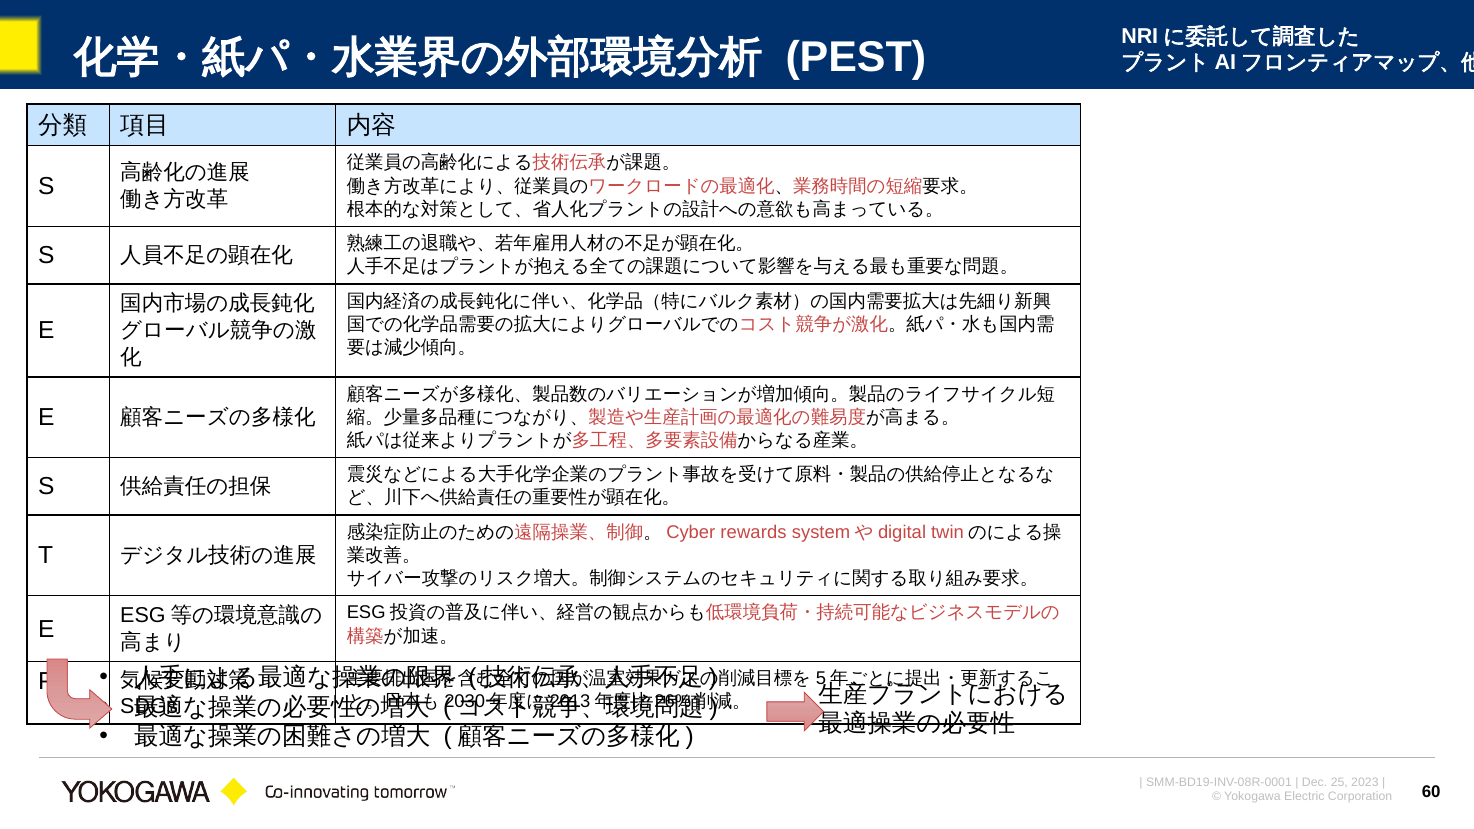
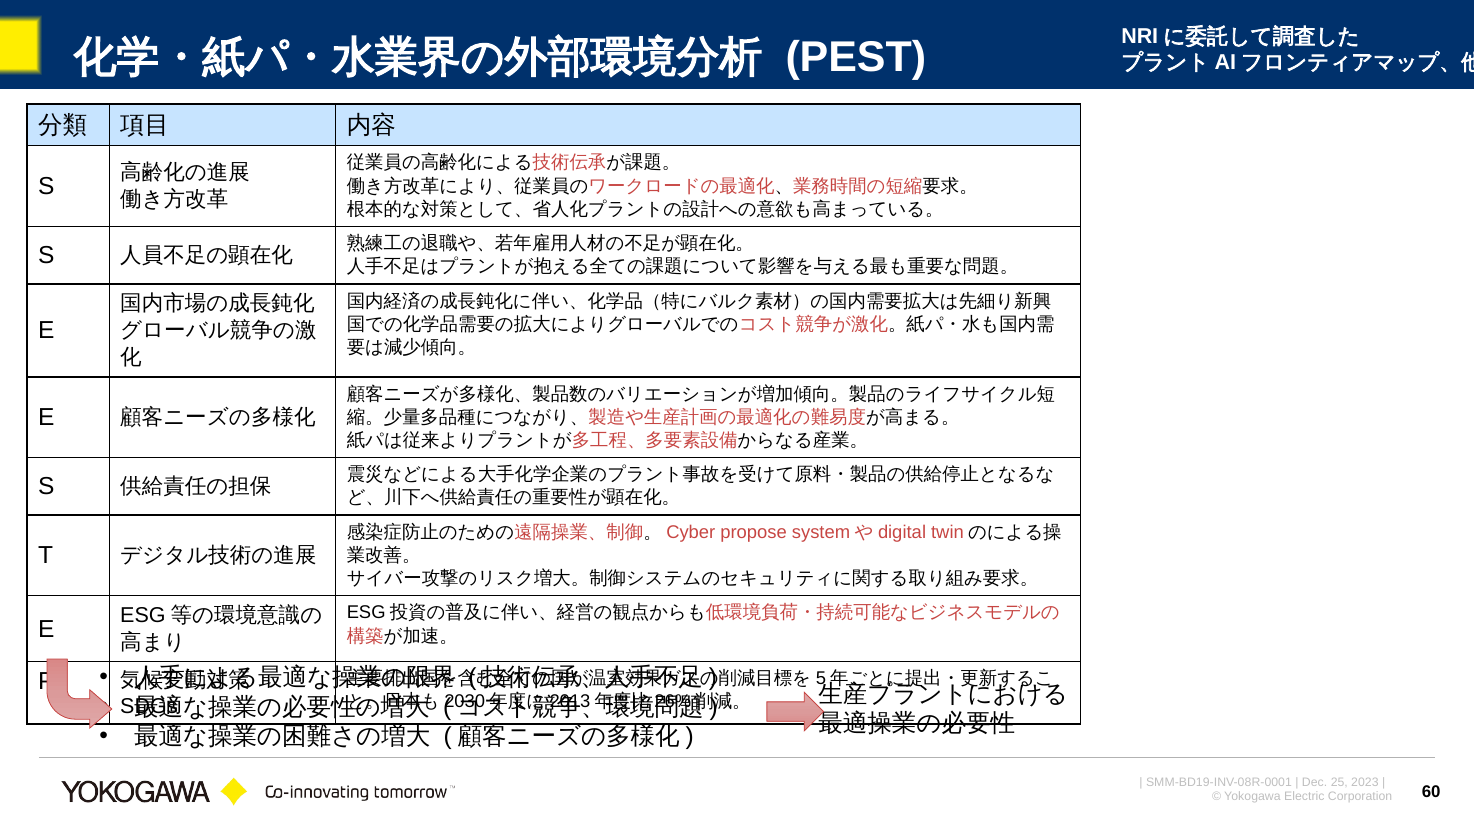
rewards: rewards -> propose
